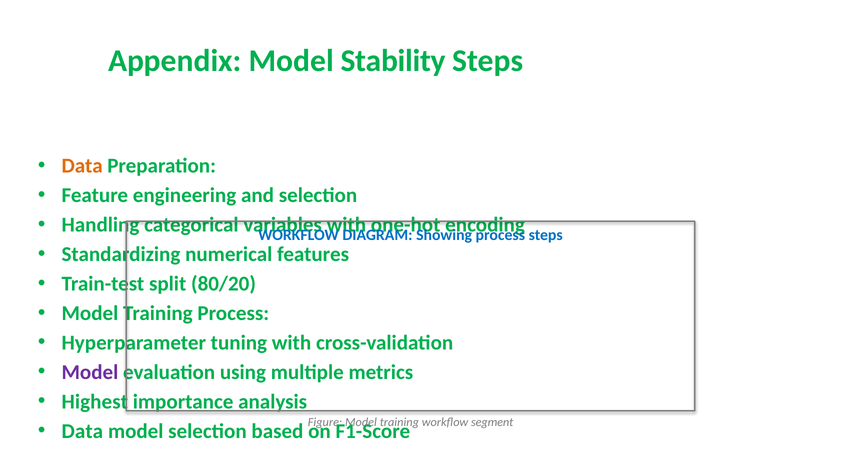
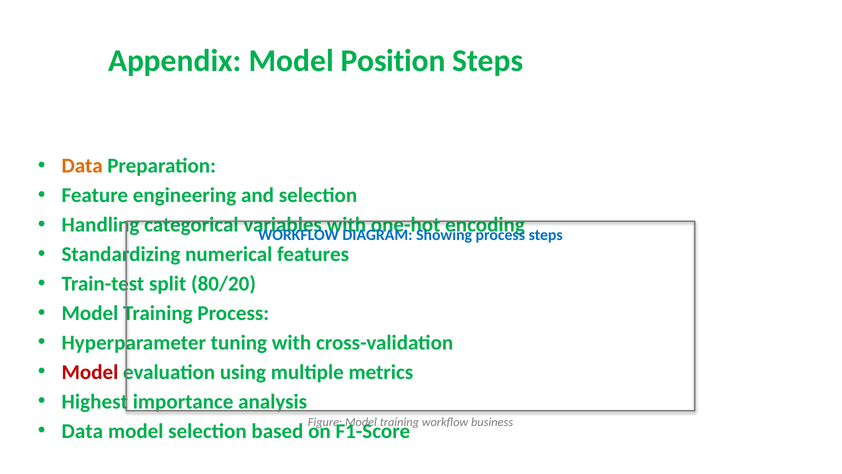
Stability: Stability -> Position
Model at (90, 372) colour: purple -> red
segment: segment -> business
